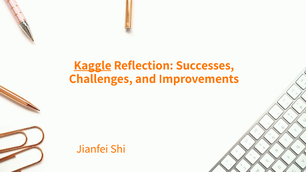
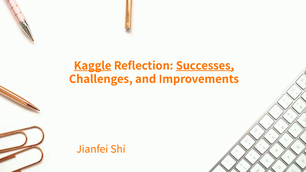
Successes underline: none -> present
